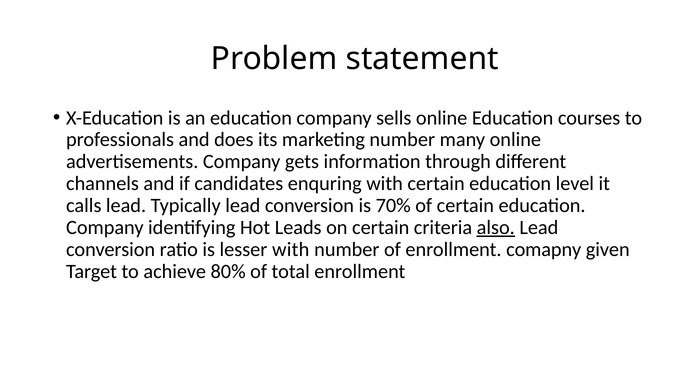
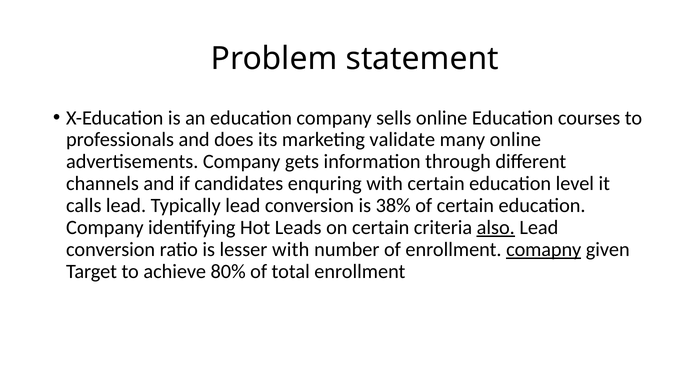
marketing number: number -> validate
70%: 70% -> 38%
comapny underline: none -> present
